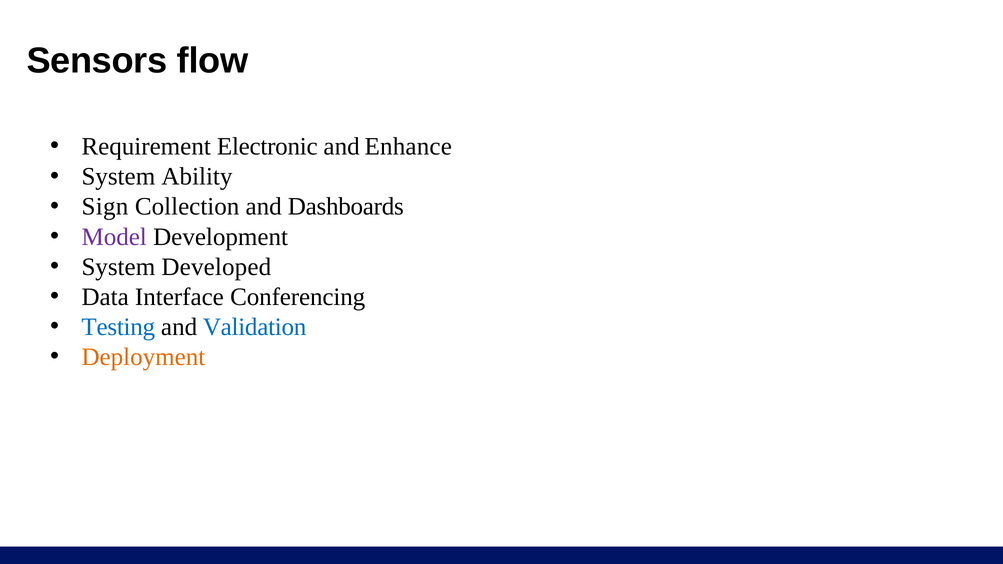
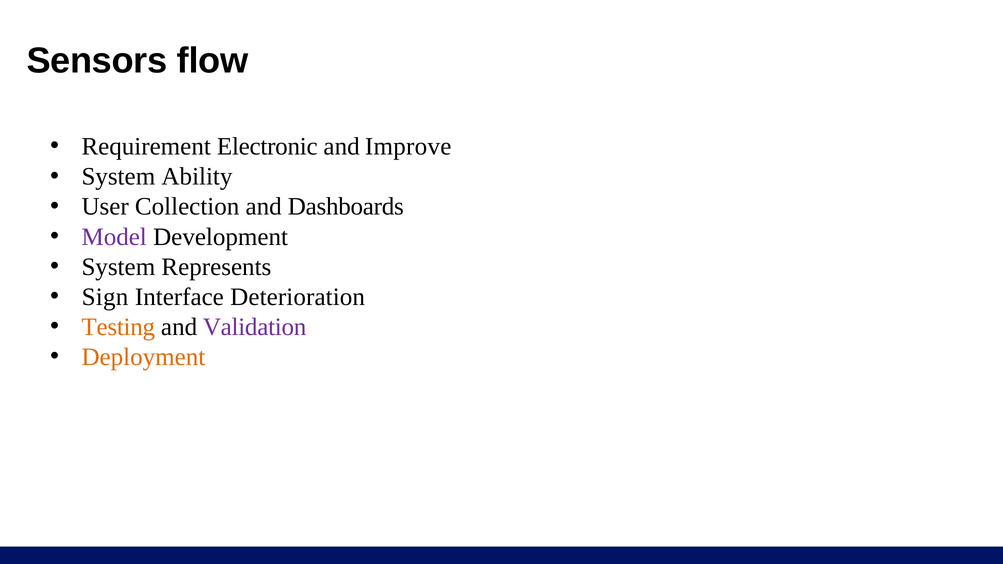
Enhance: Enhance -> Improve
Sign: Sign -> User
Developed: Developed -> Represents
Data: Data -> Sign
Conferencing: Conferencing -> Deterioration
Testing colour: blue -> orange
Validation colour: blue -> purple
